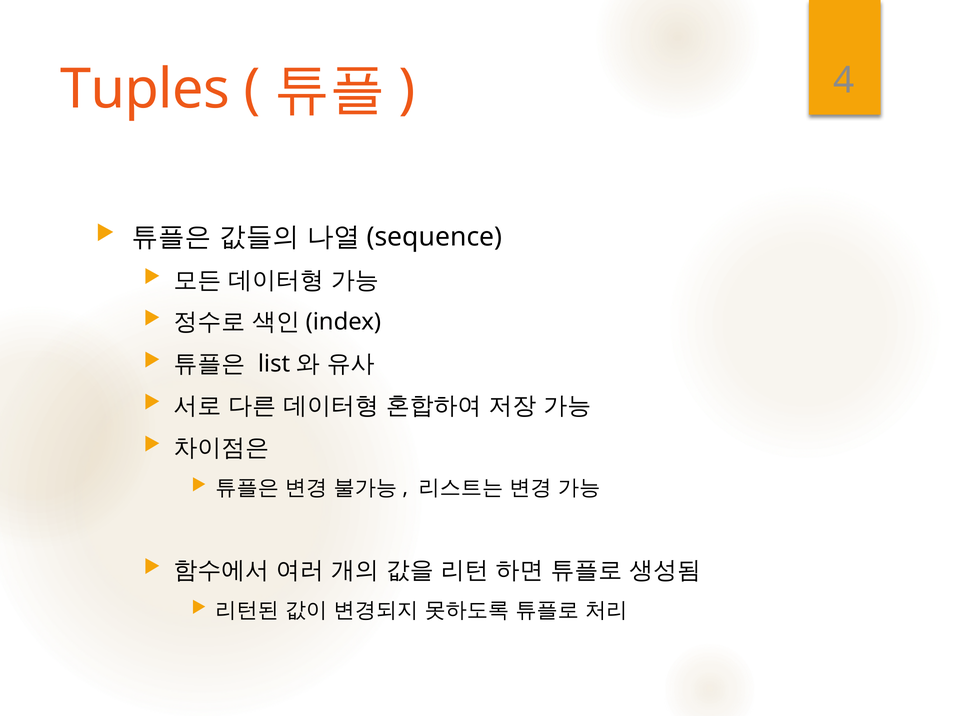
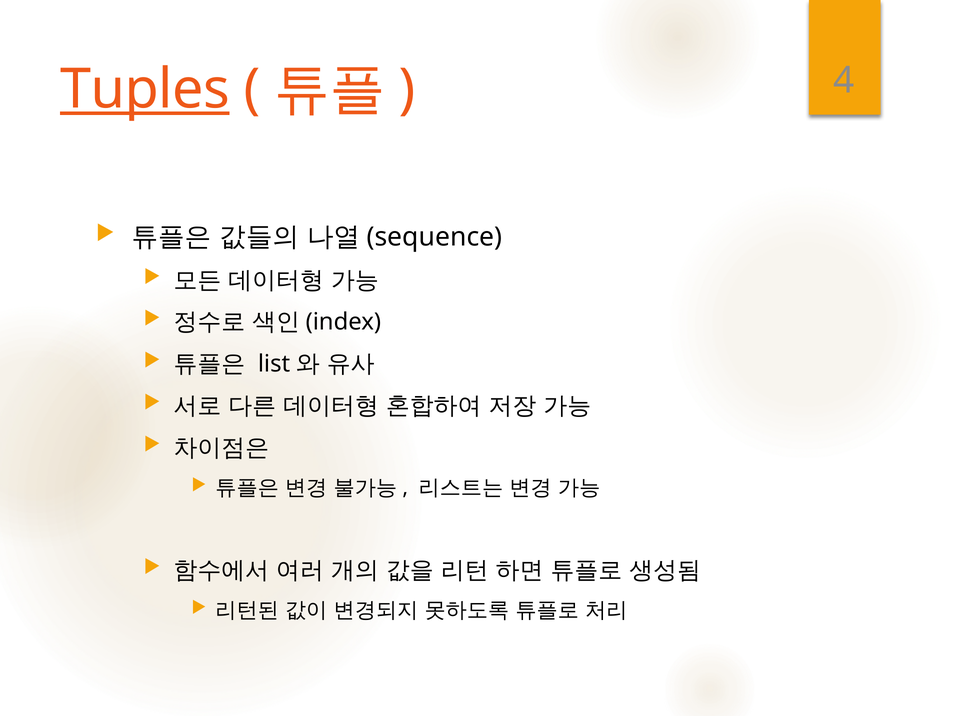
Tuples underline: none -> present
